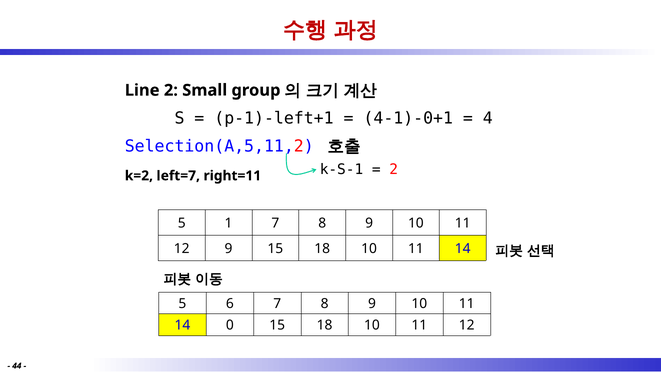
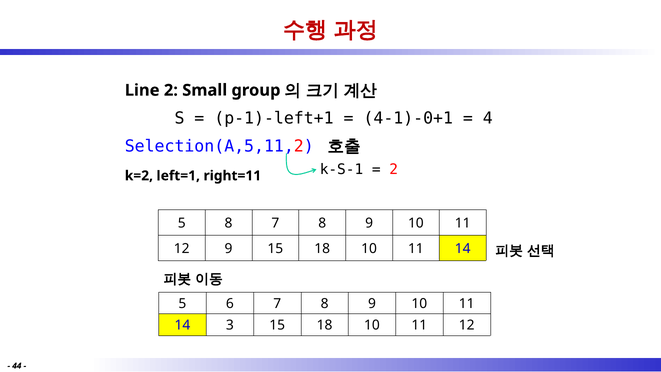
left=7: left=7 -> left=1
5 1: 1 -> 8
0: 0 -> 3
